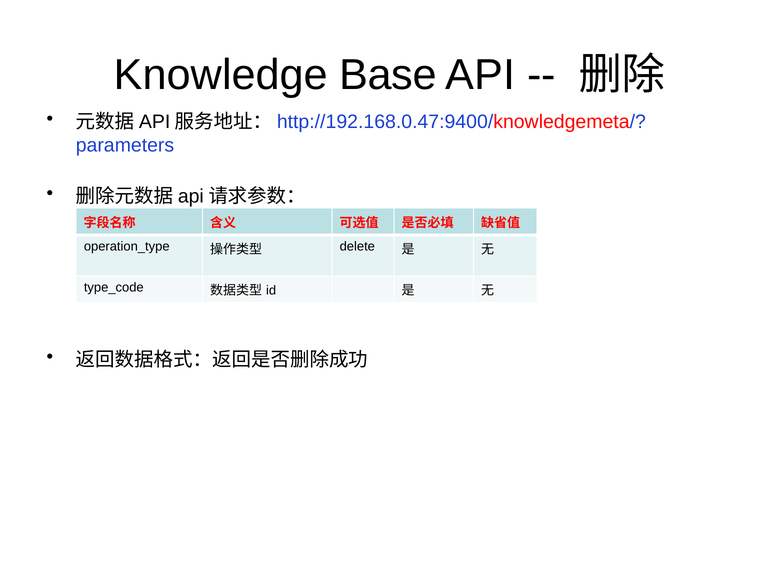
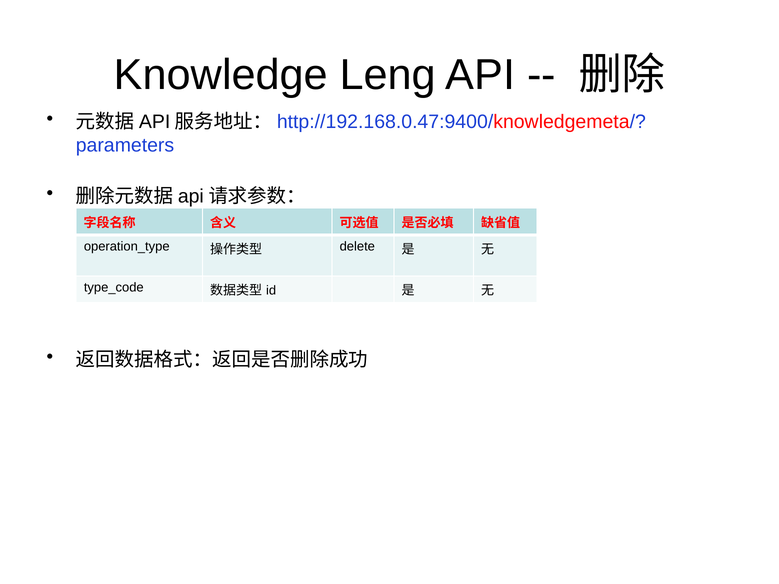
Base: Base -> Leng
